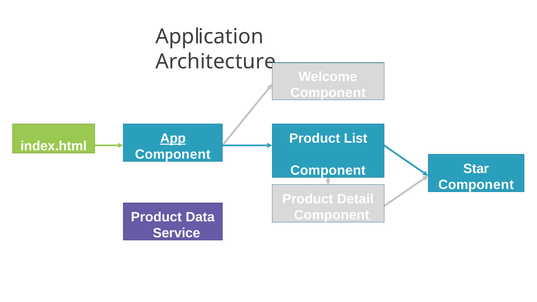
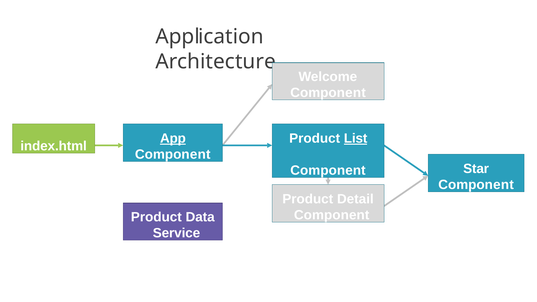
List underline: none -> present
